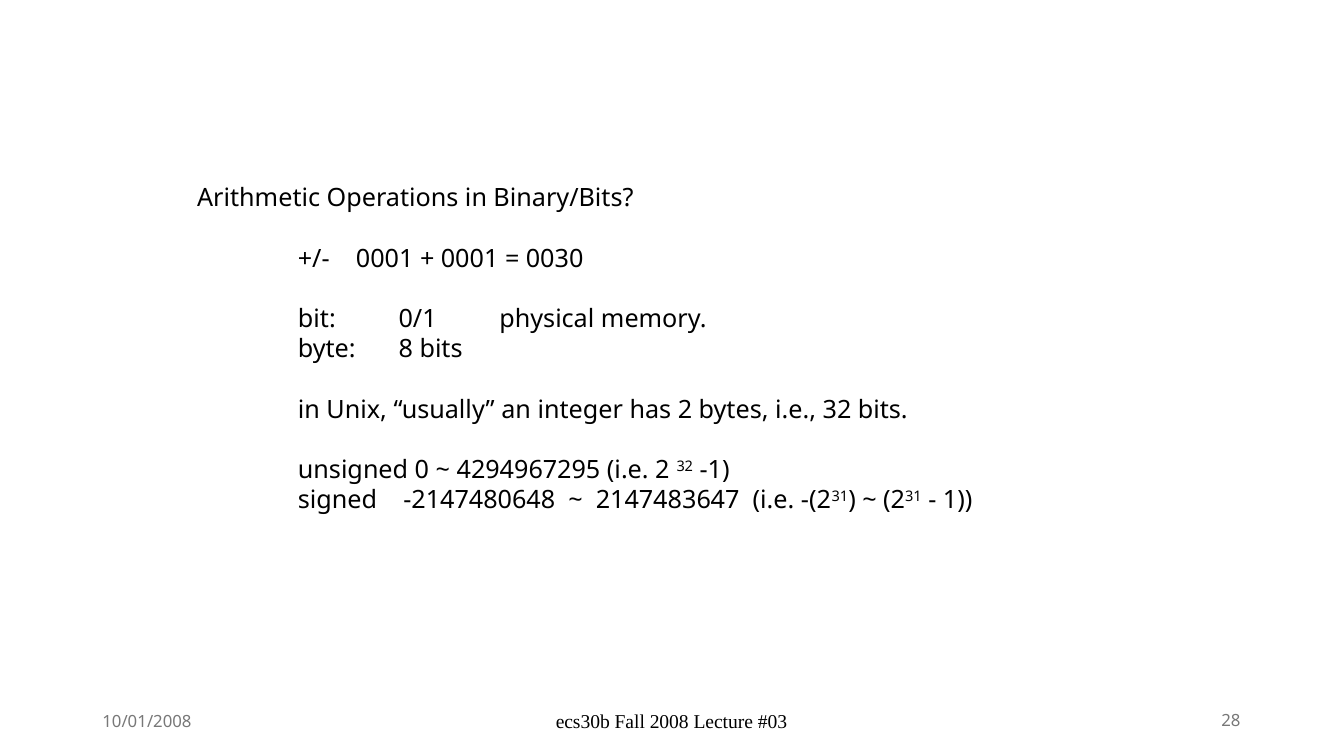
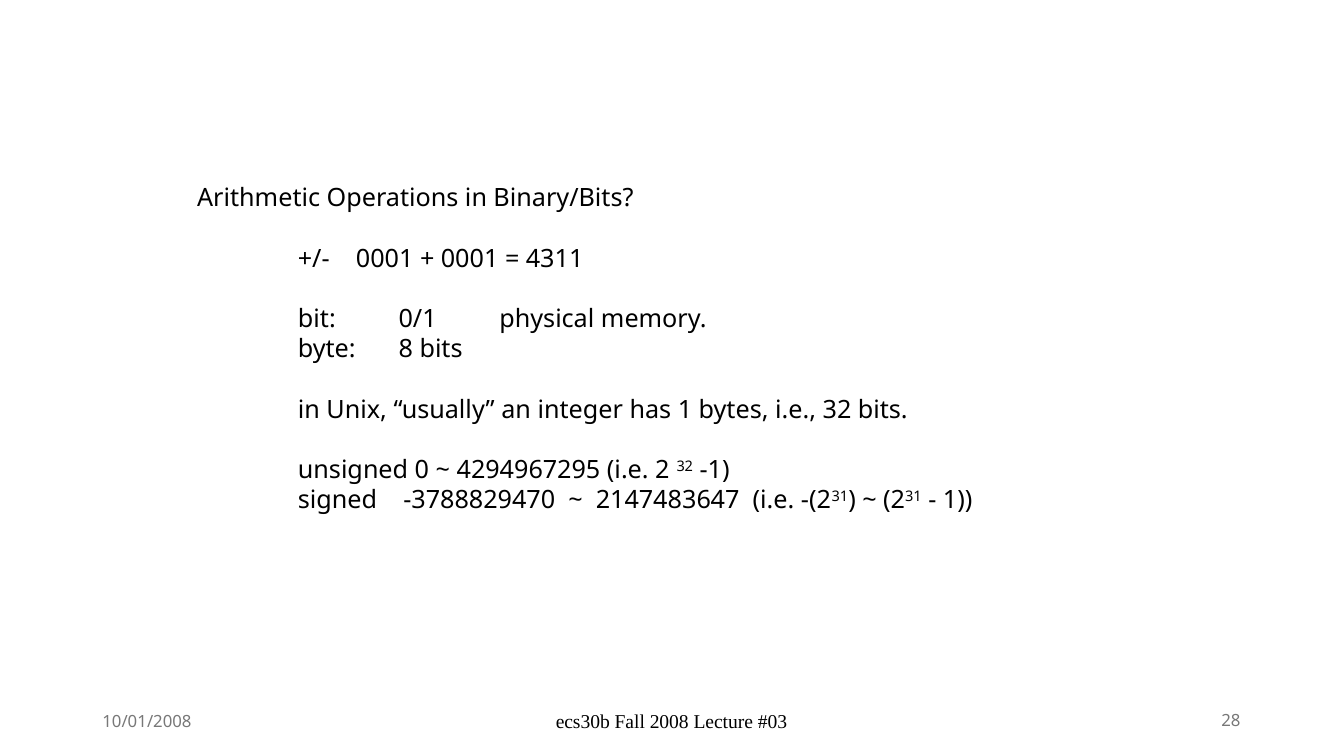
0030: 0030 -> 4311
has 2: 2 -> 1
-2147480648: -2147480648 -> -3788829470
